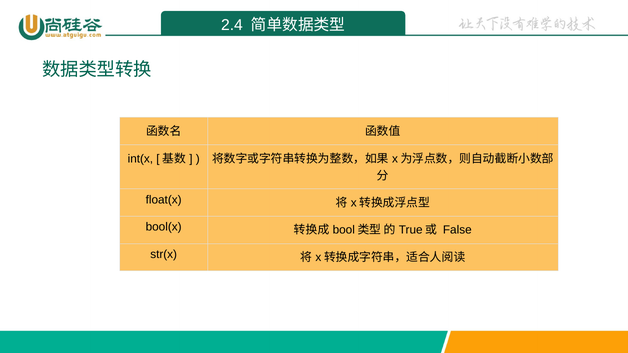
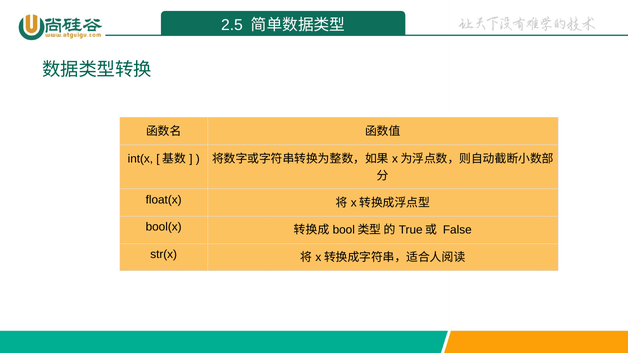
2.4: 2.4 -> 2.5
